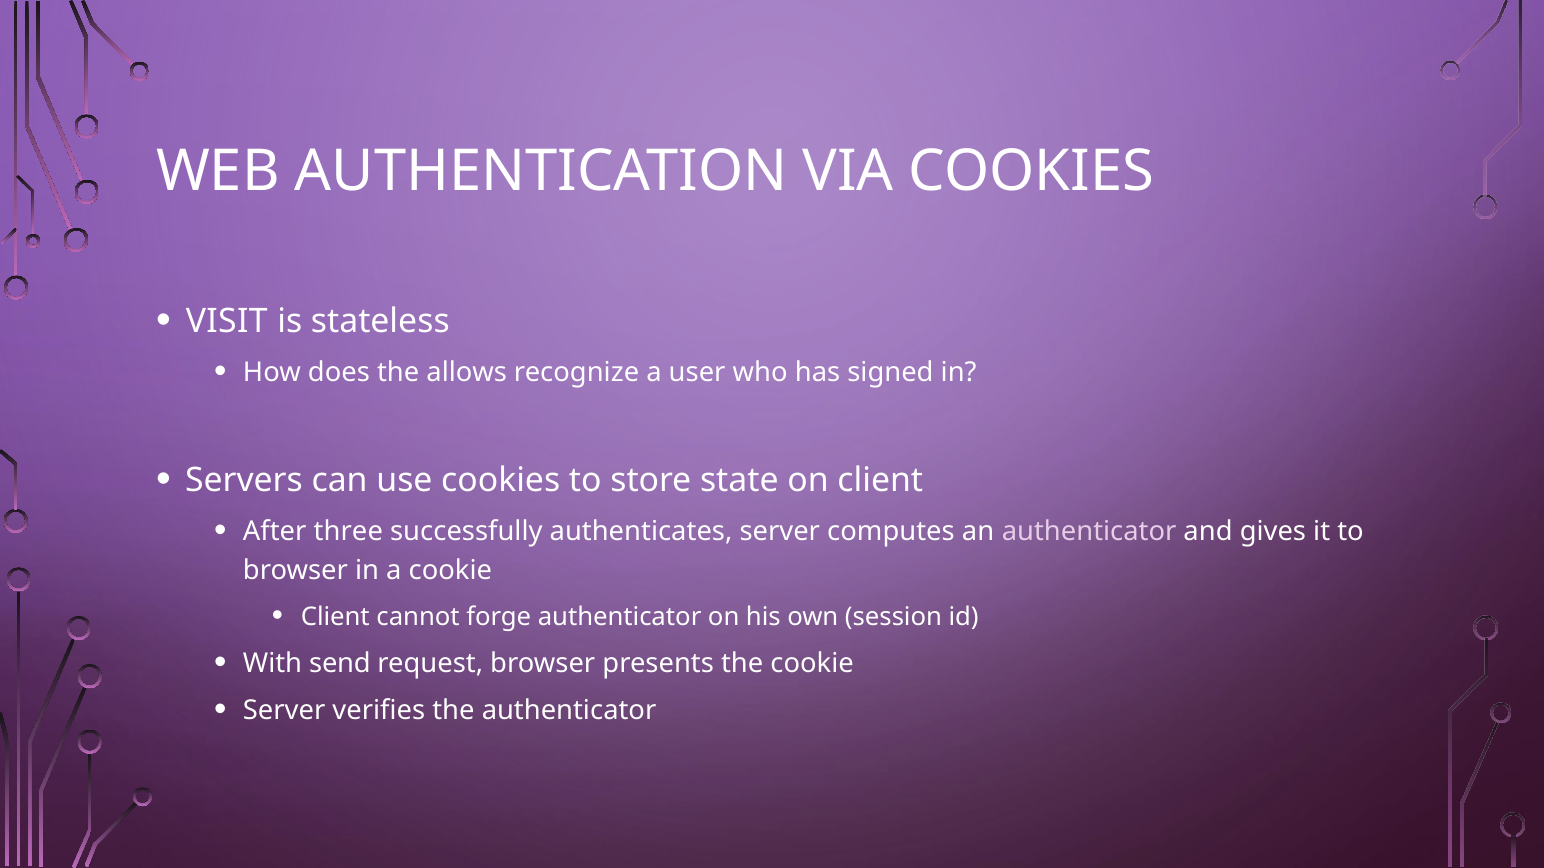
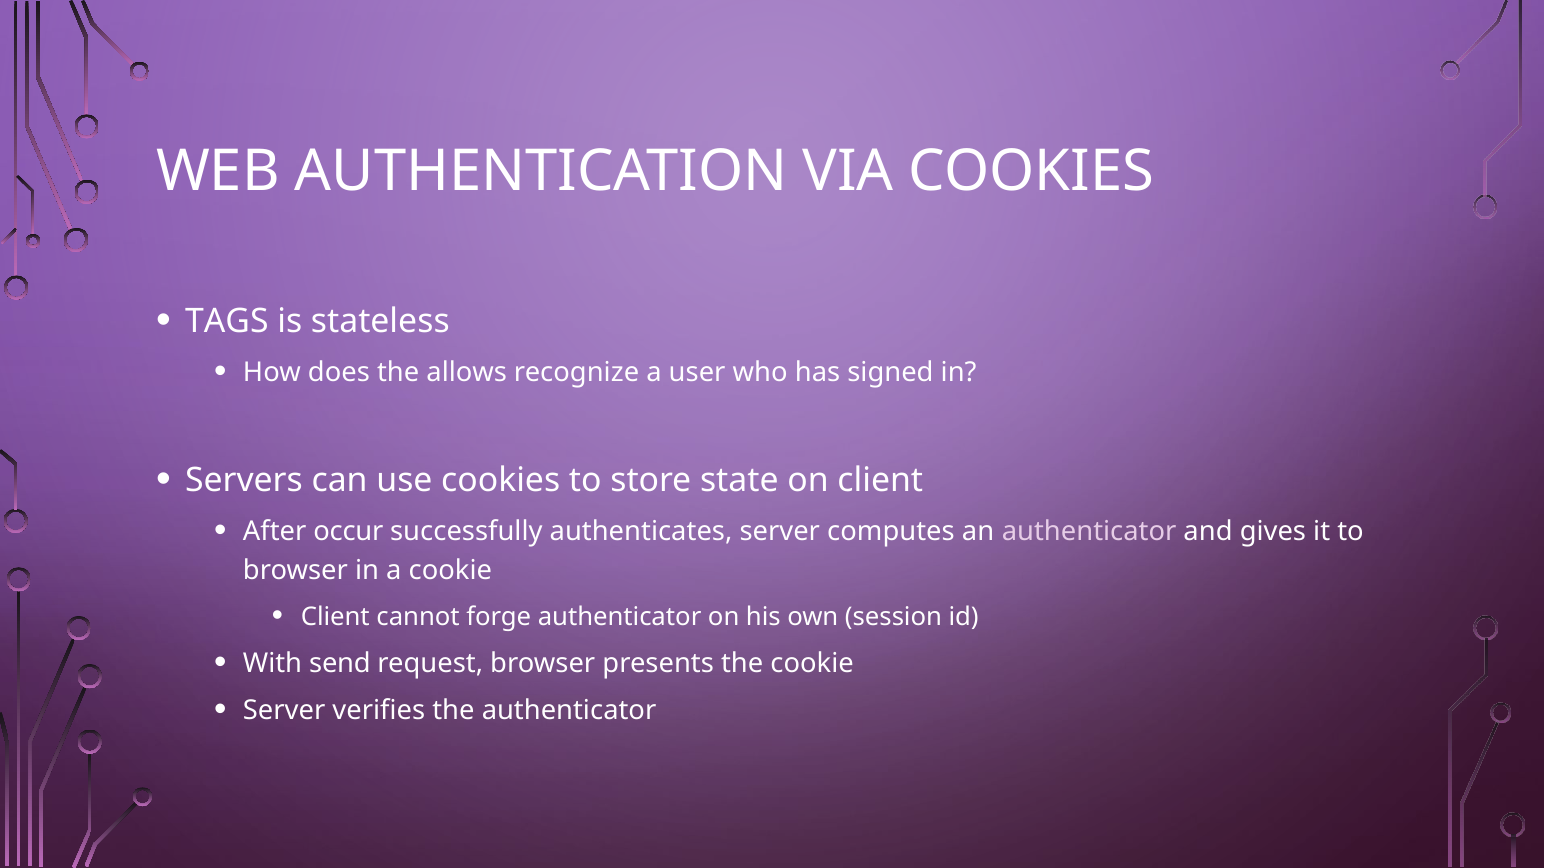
VISIT: VISIT -> TAGS
three: three -> occur
